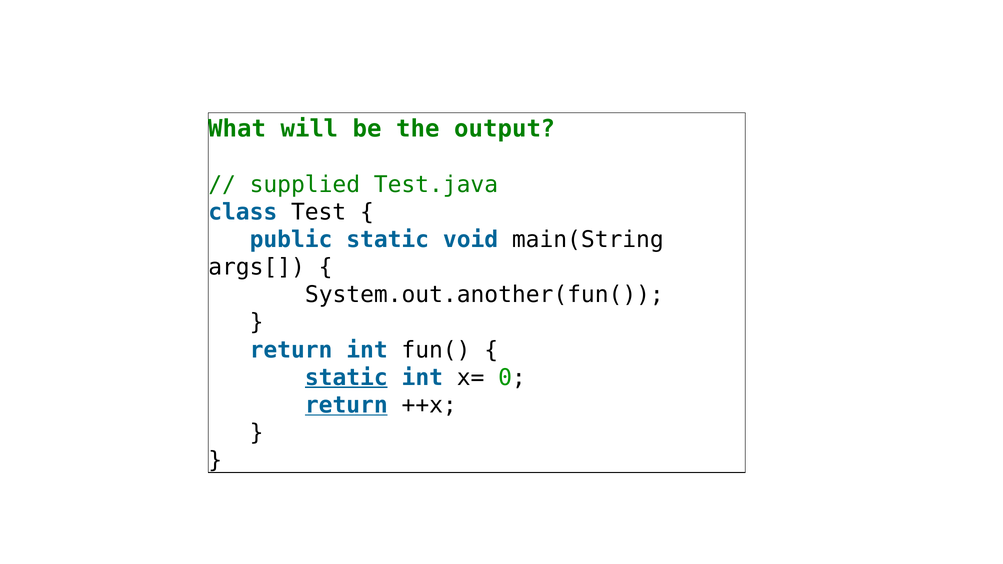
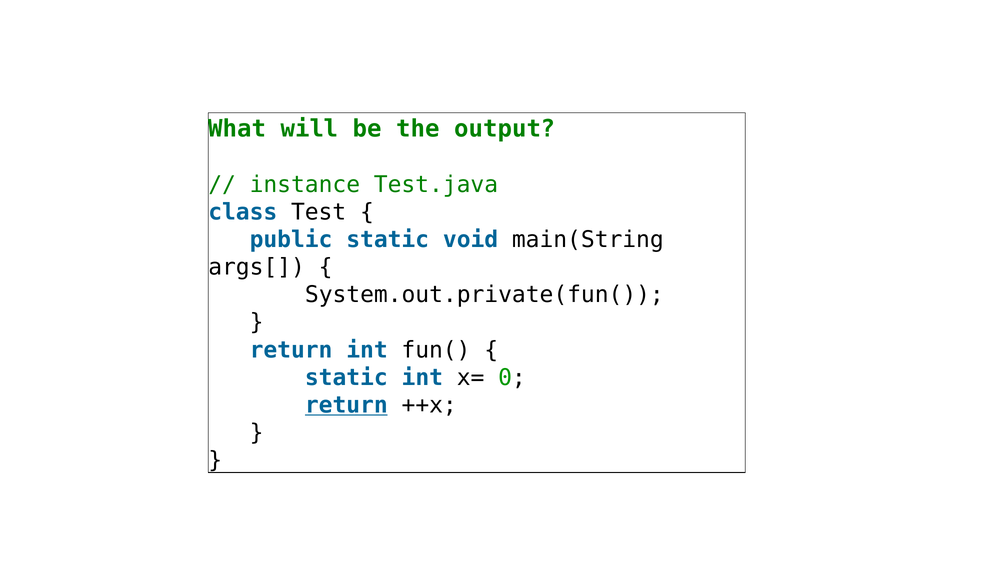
supplied: supplied -> instance
System.out.another(fun(: System.out.another(fun( -> System.out.private(fun(
static at (346, 378) underline: present -> none
